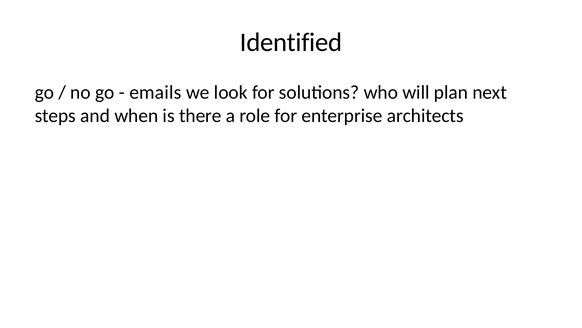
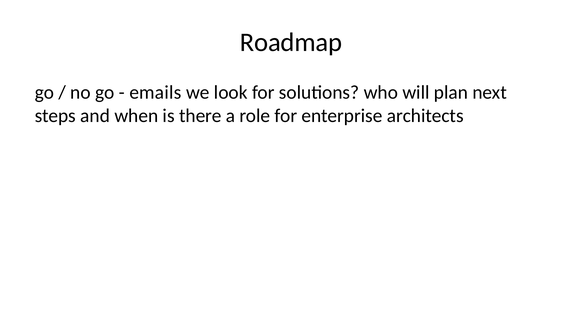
Identified: Identified -> Roadmap
